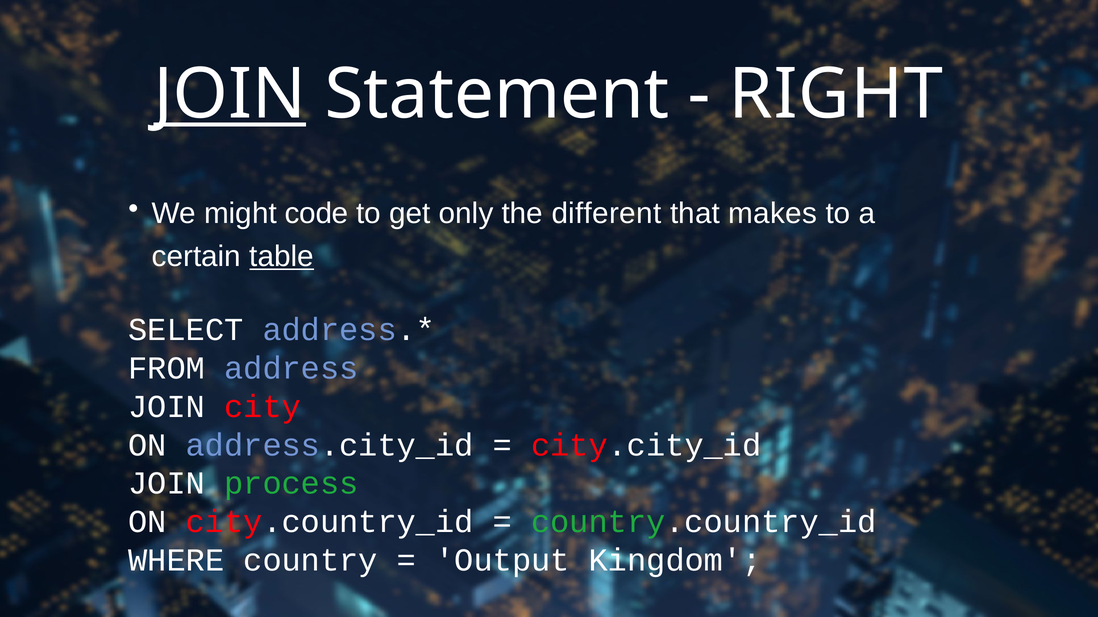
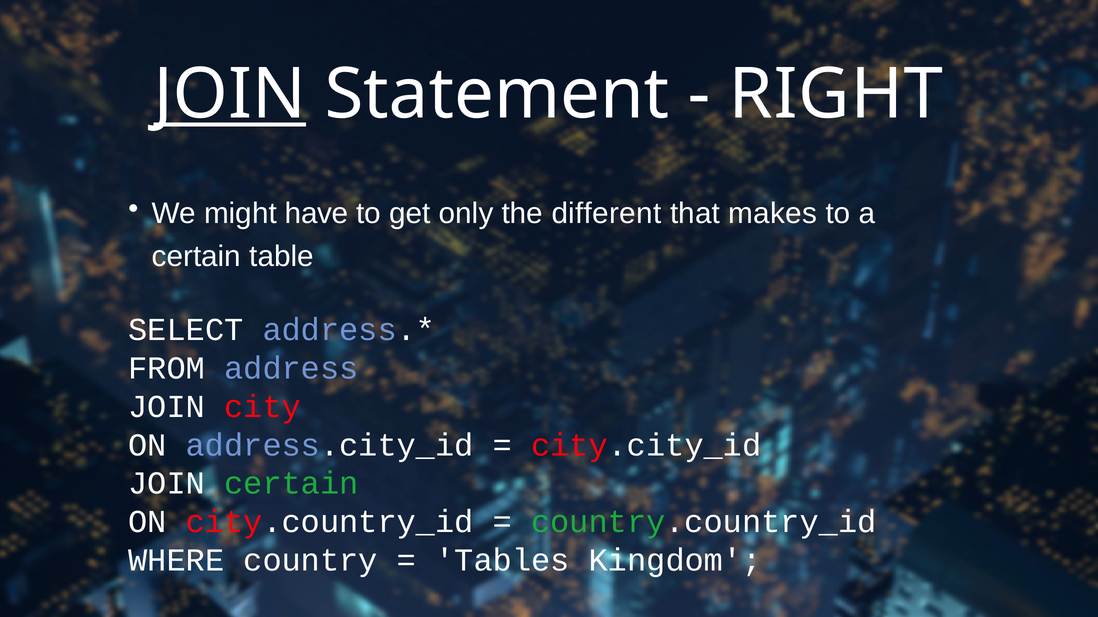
code: code -> have
table underline: present -> none
JOIN process: process -> certain
Output: Output -> Tables
